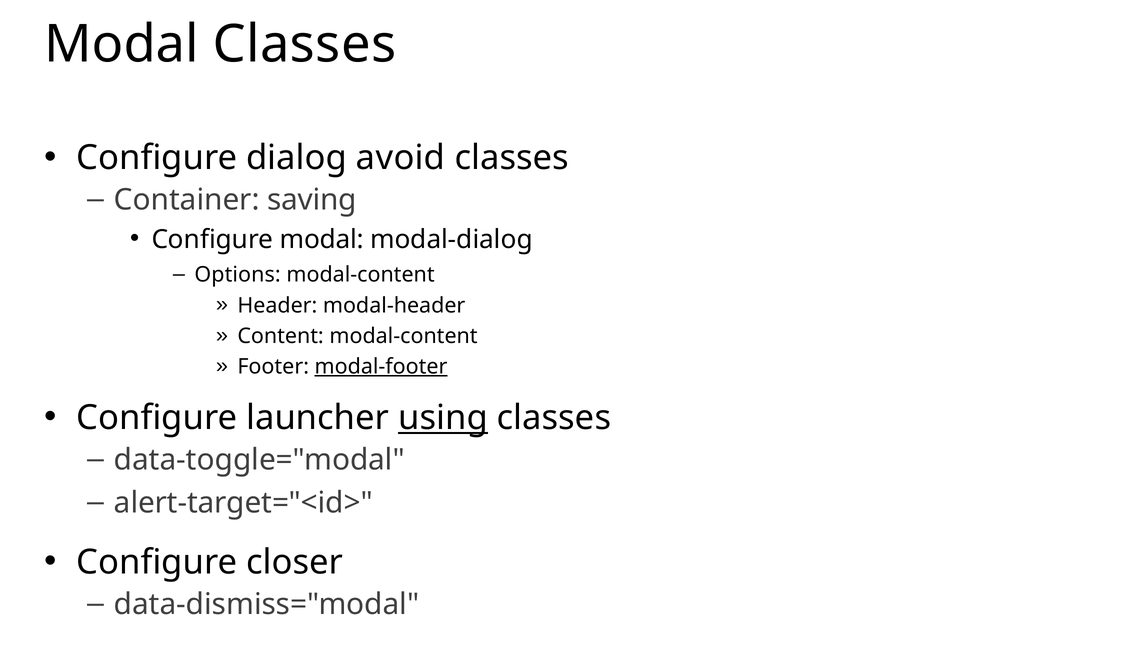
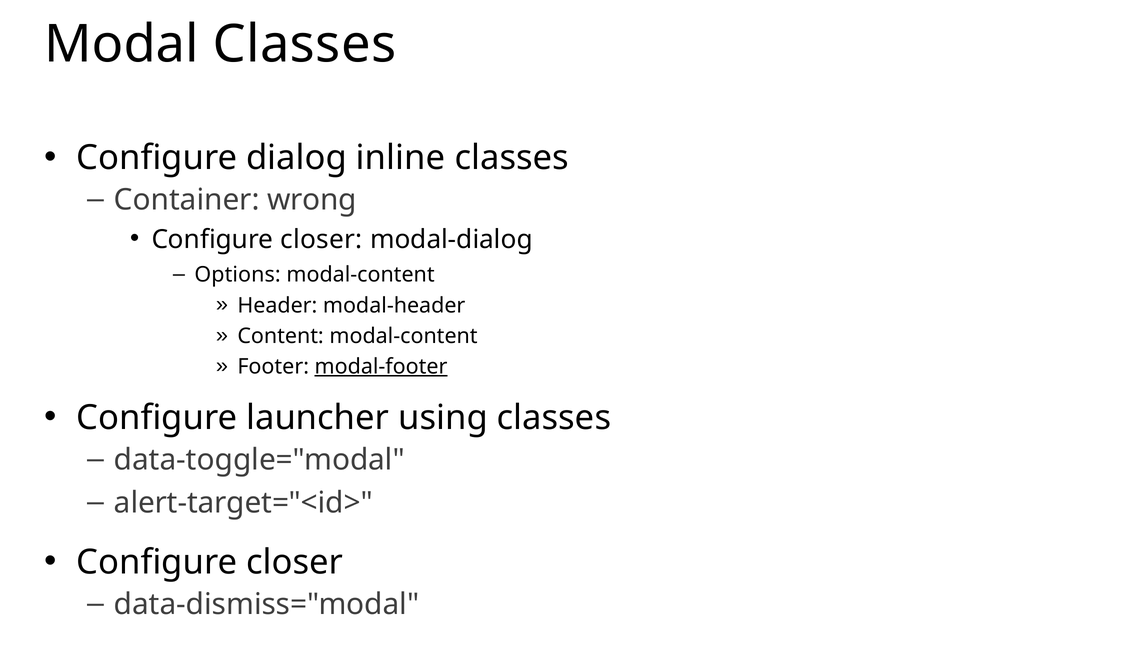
avoid: avoid -> inline
saving: saving -> wrong
modal at (322, 239): modal -> closer
using underline: present -> none
